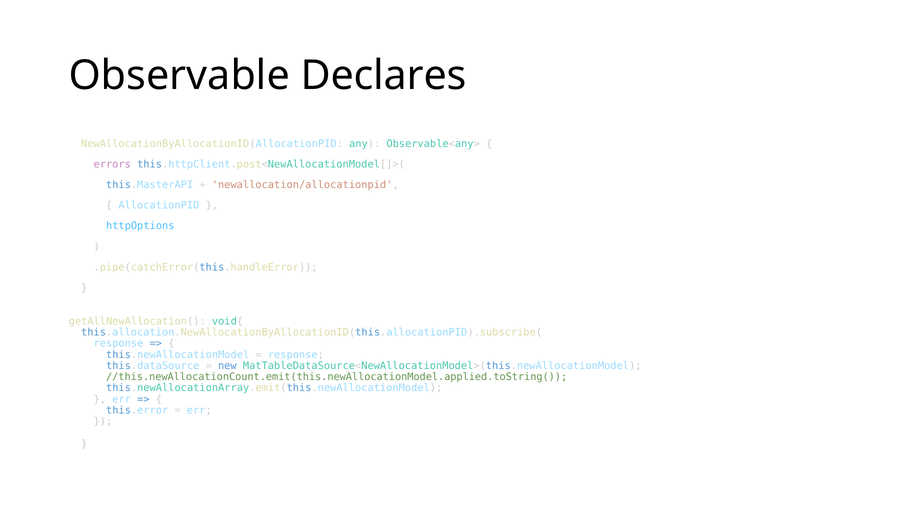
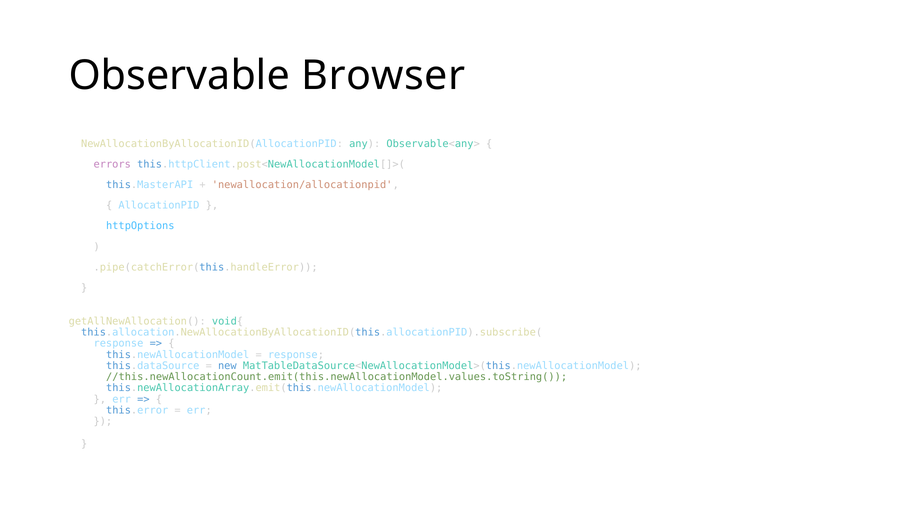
Declares: Declares -> Browser
//this.newAllocationCount.emit(this.newAllocationModel.applied.toString(: //this.newAllocationCount.emit(this.newAllocationModel.applied.toString( -> //this.newAllocationCount.emit(this.newAllocationModel.values.toString(
